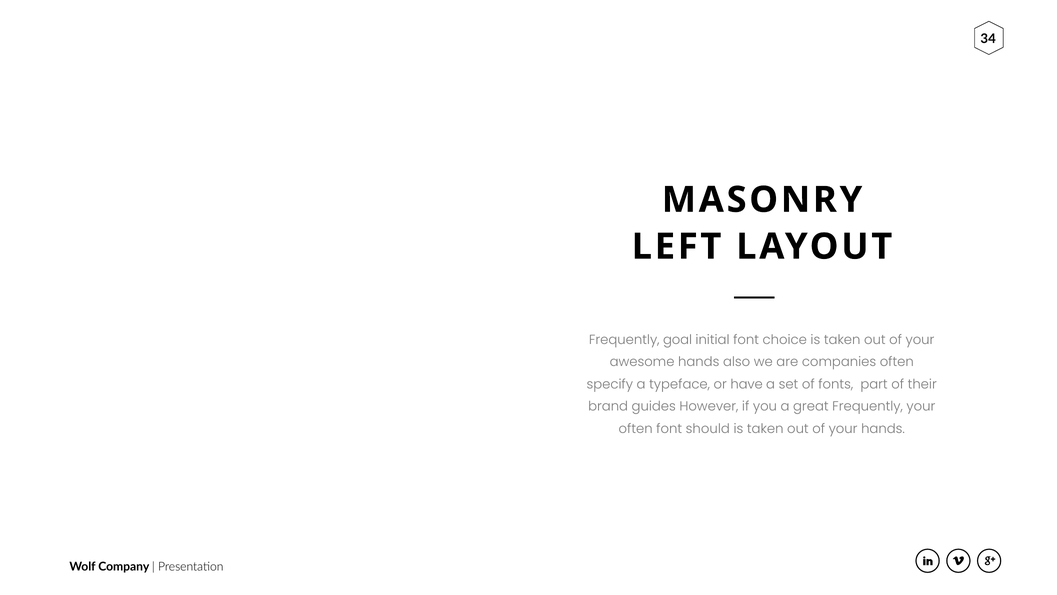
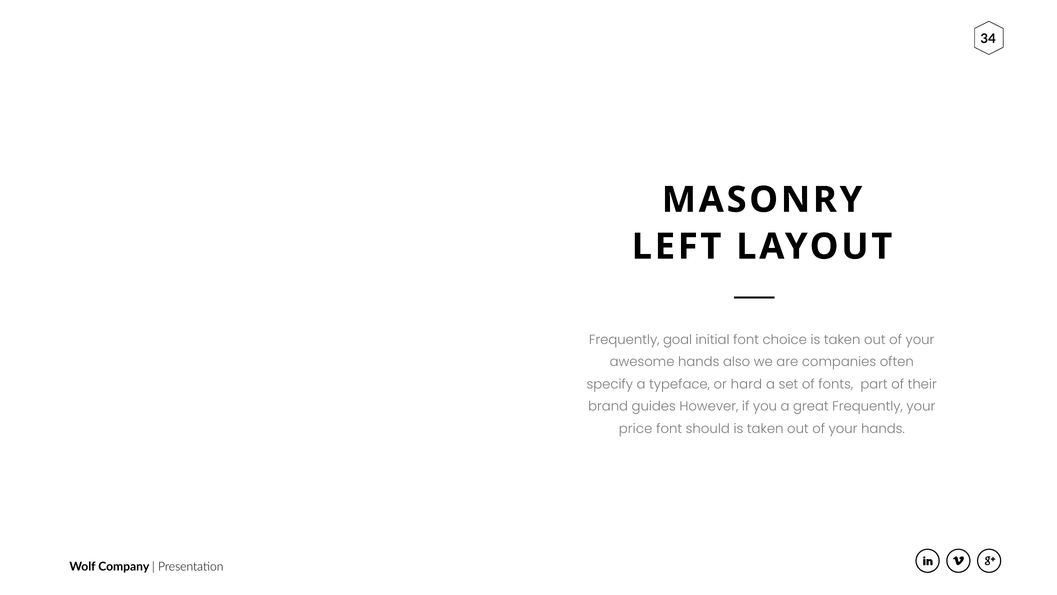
have: have -> hard
often at (636, 429): often -> price
